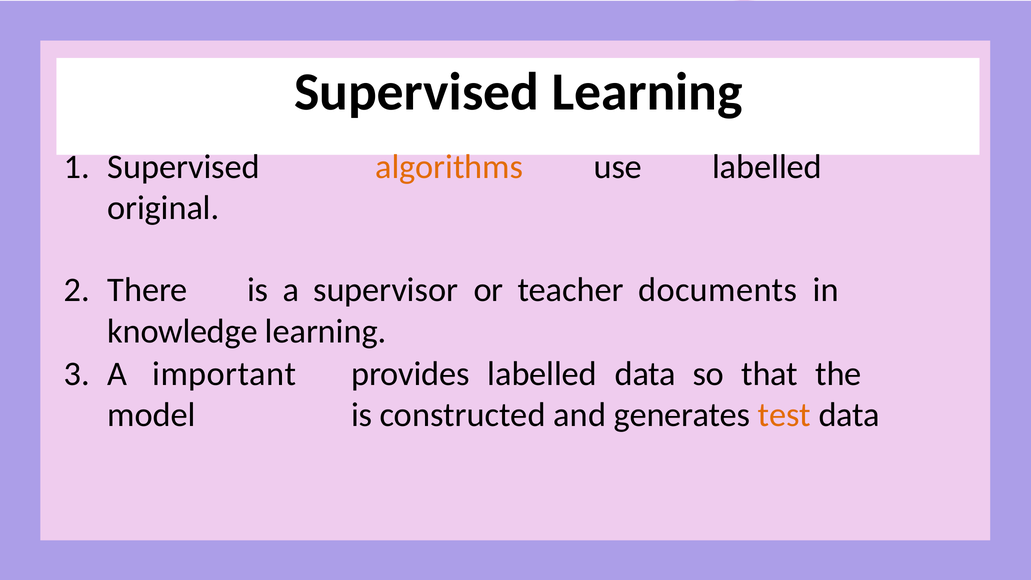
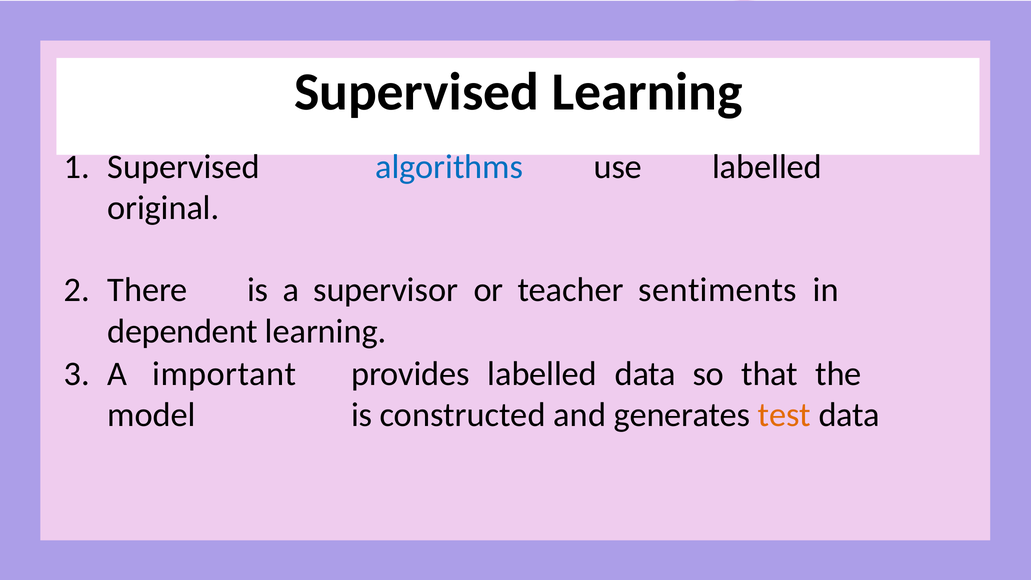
algorithms colour: orange -> blue
documents: documents -> sentiments
knowledge: knowledge -> dependent
